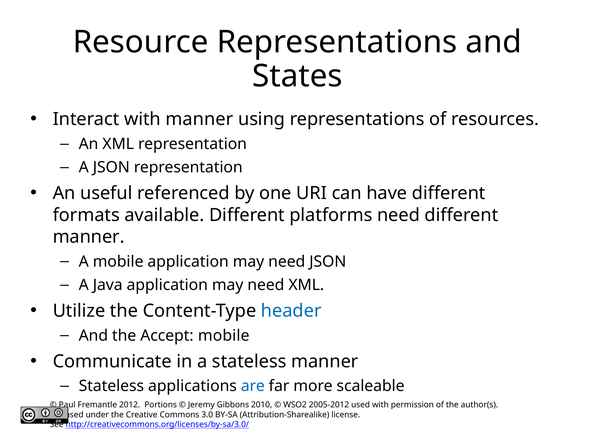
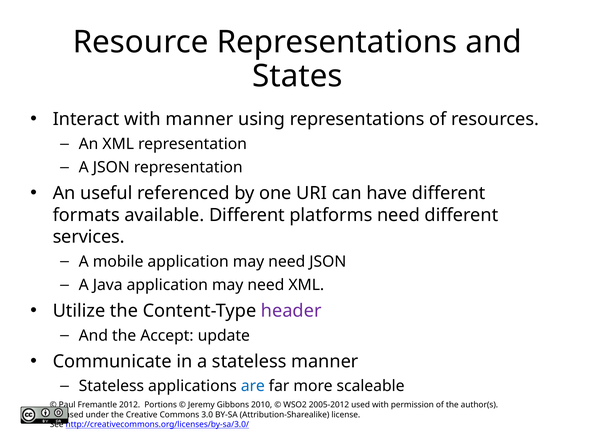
manner at (89, 237): manner -> services
header colour: blue -> purple
Accept mobile: mobile -> update
